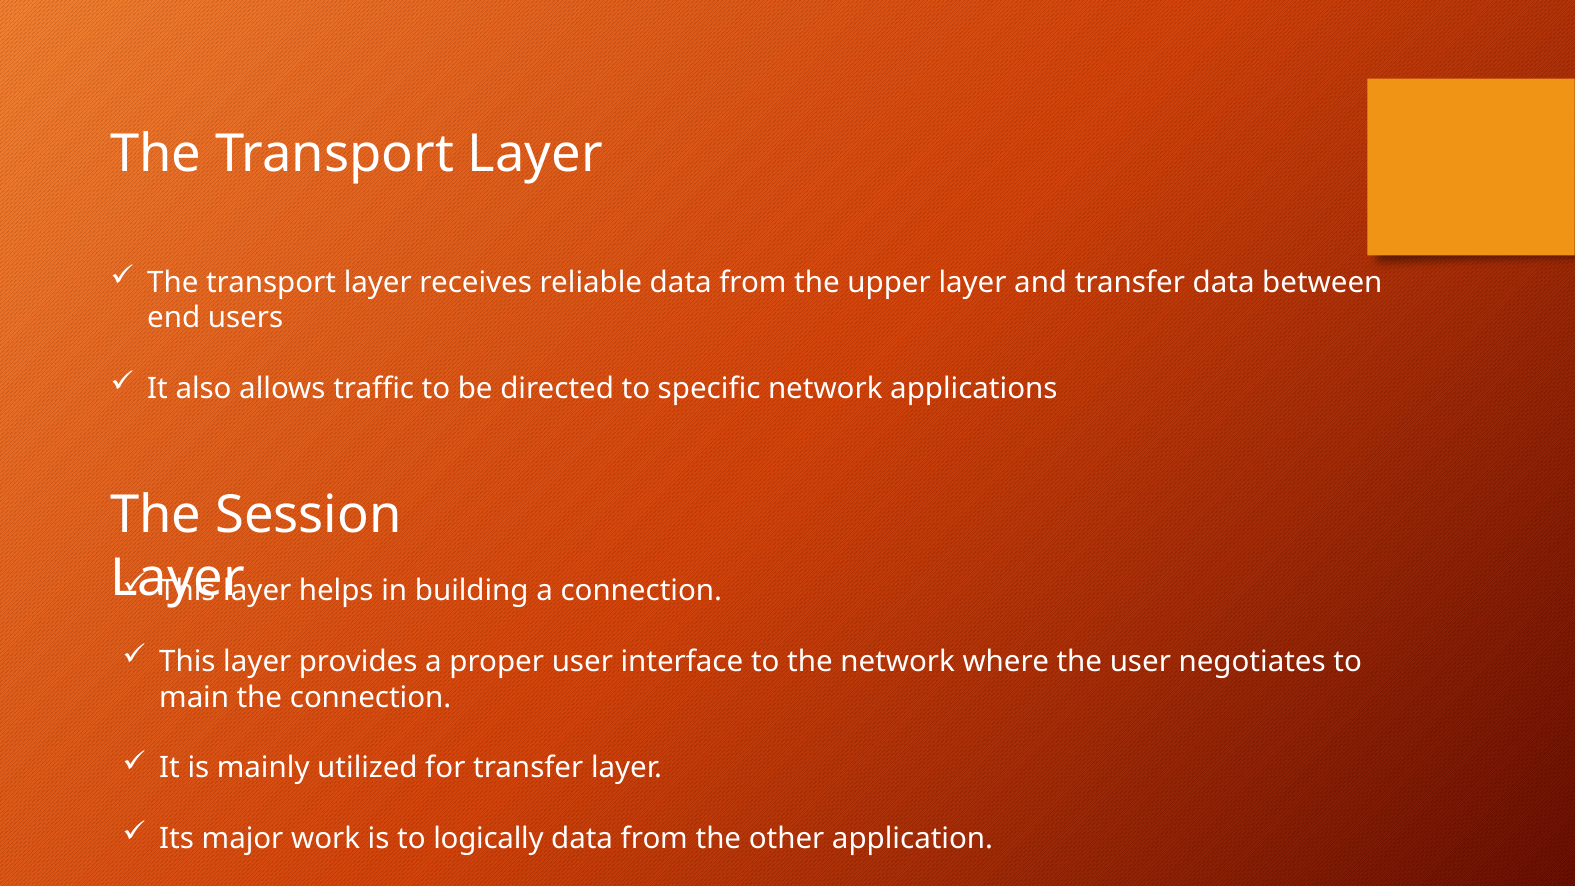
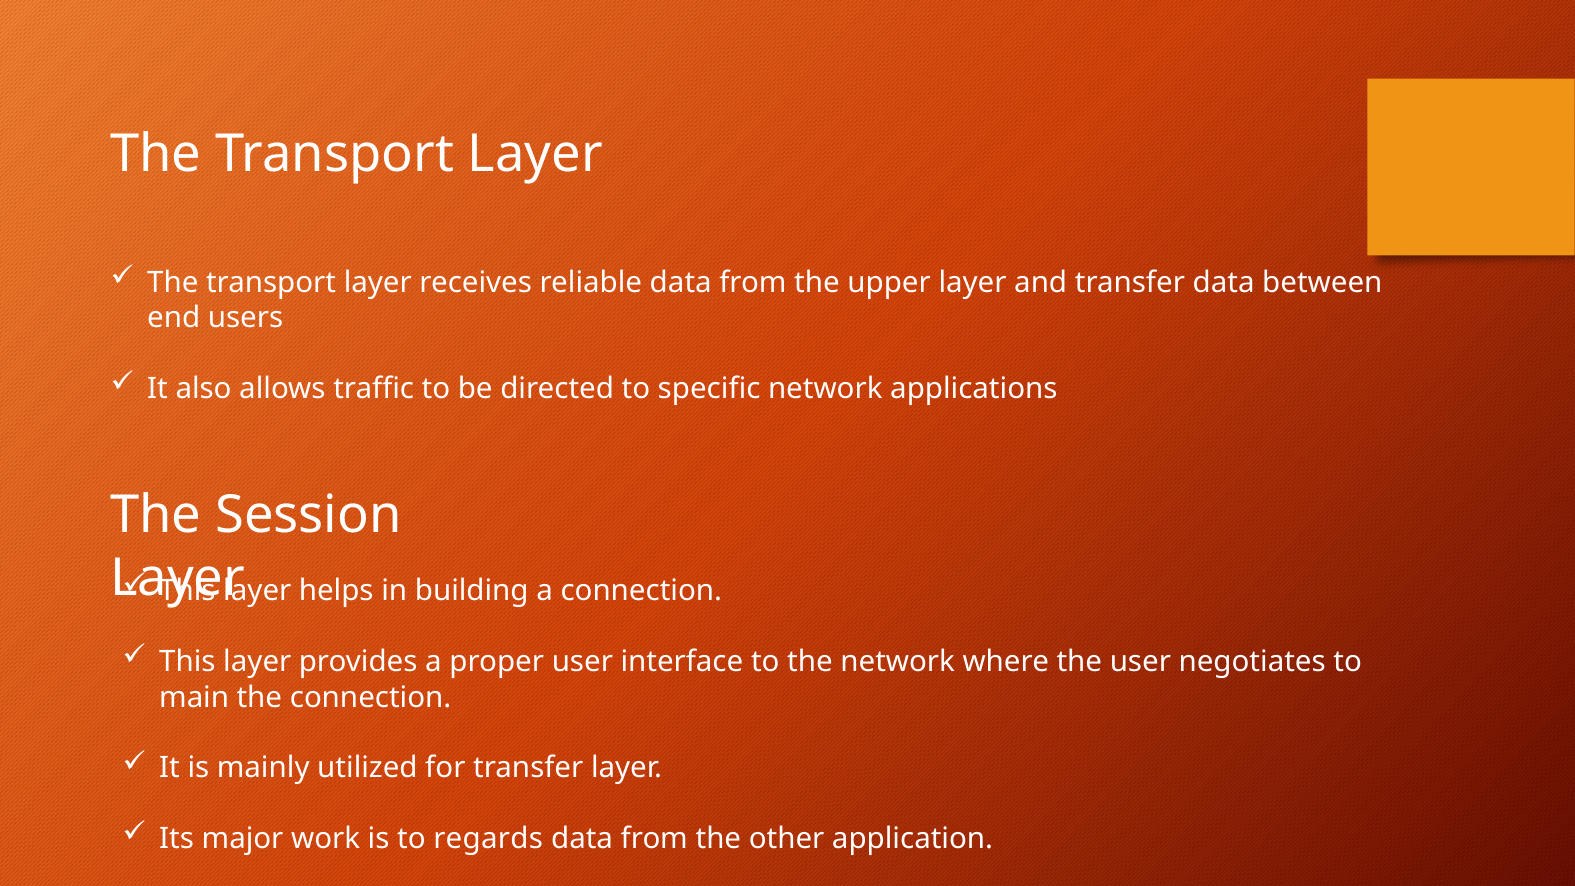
logically: logically -> regards
